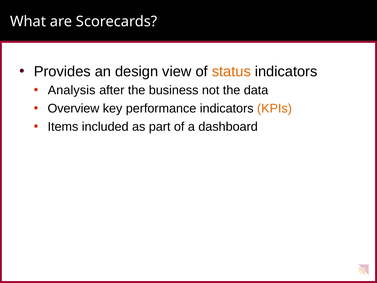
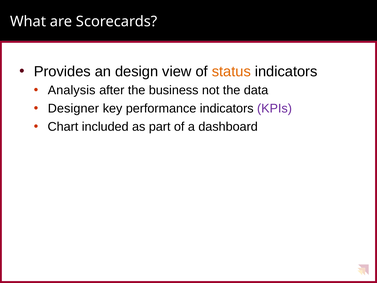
Overview: Overview -> Designer
KPIs colour: orange -> purple
Items: Items -> Chart
